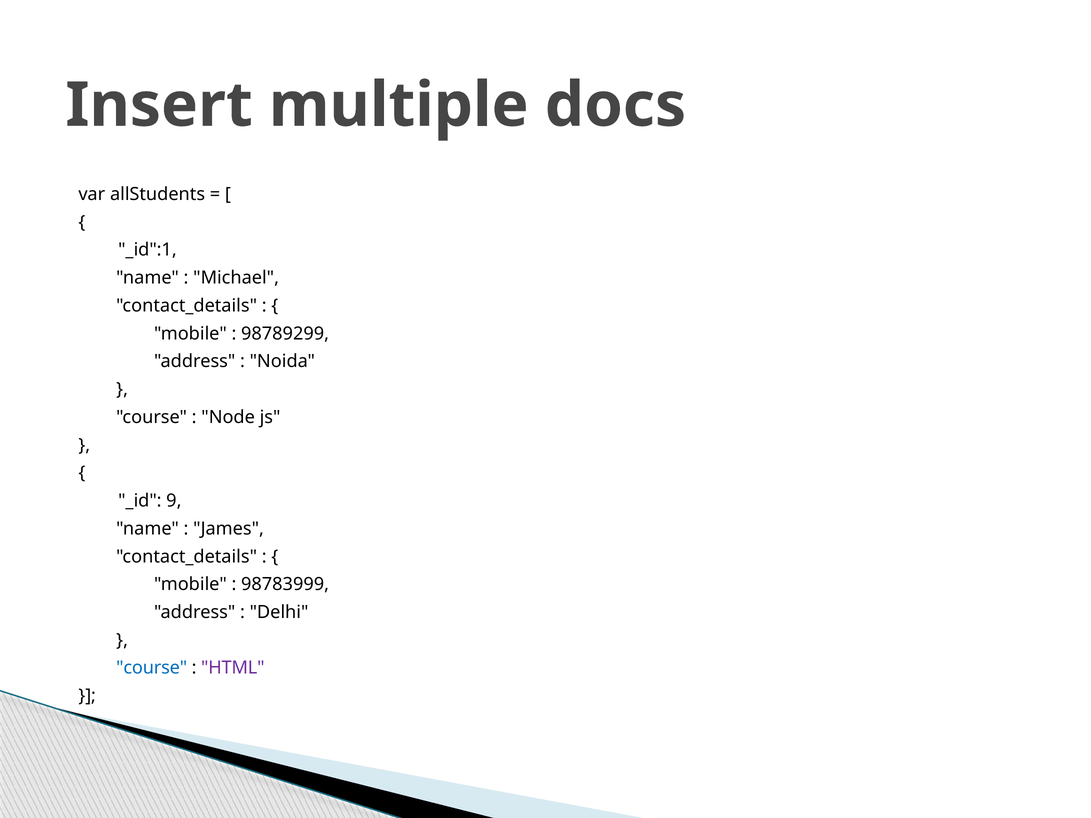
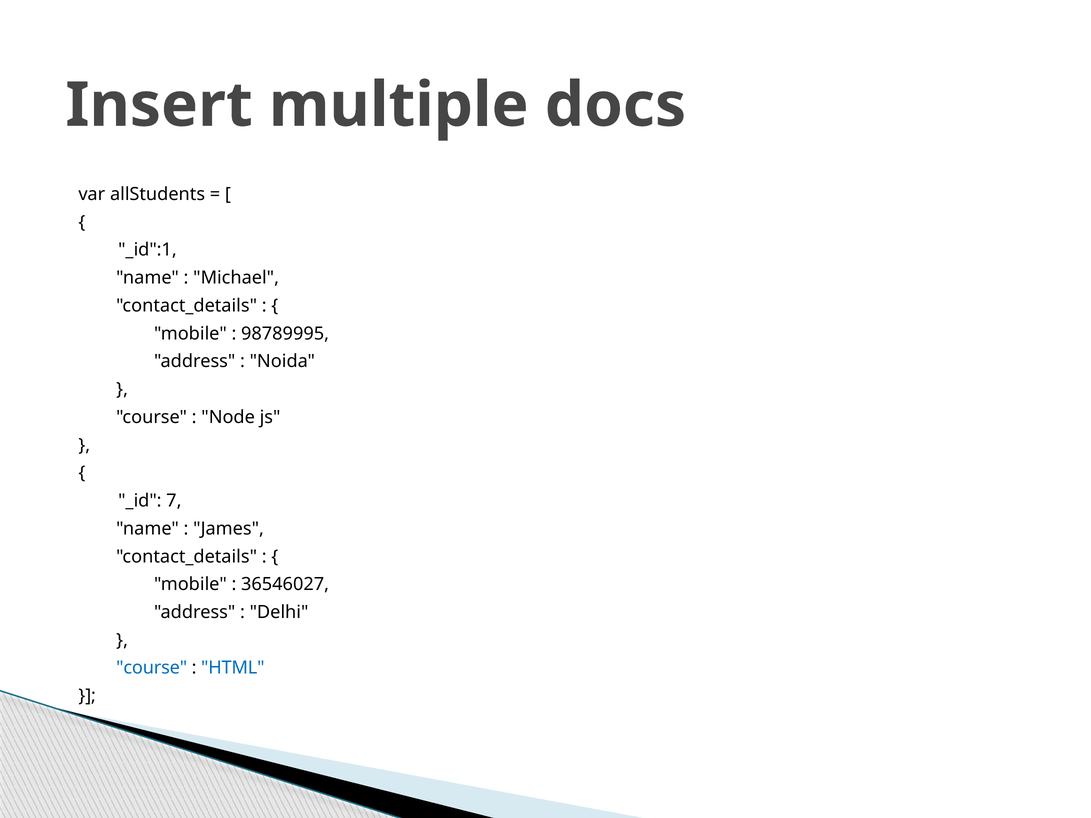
98789299: 98789299 -> 98789995
9: 9 -> 7
98783999: 98783999 -> 36546027
HTML colour: purple -> blue
